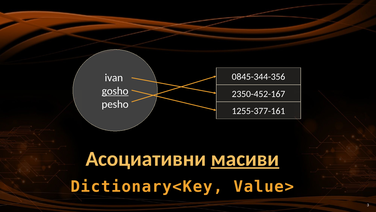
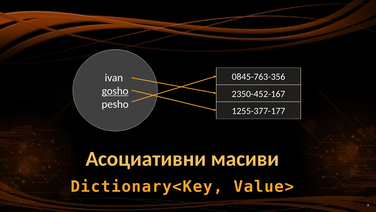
0845-344-356: 0845-344-356 -> 0845-763-356
1255-377-161: 1255-377-161 -> 1255-377-177
масиви underline: present -> none
